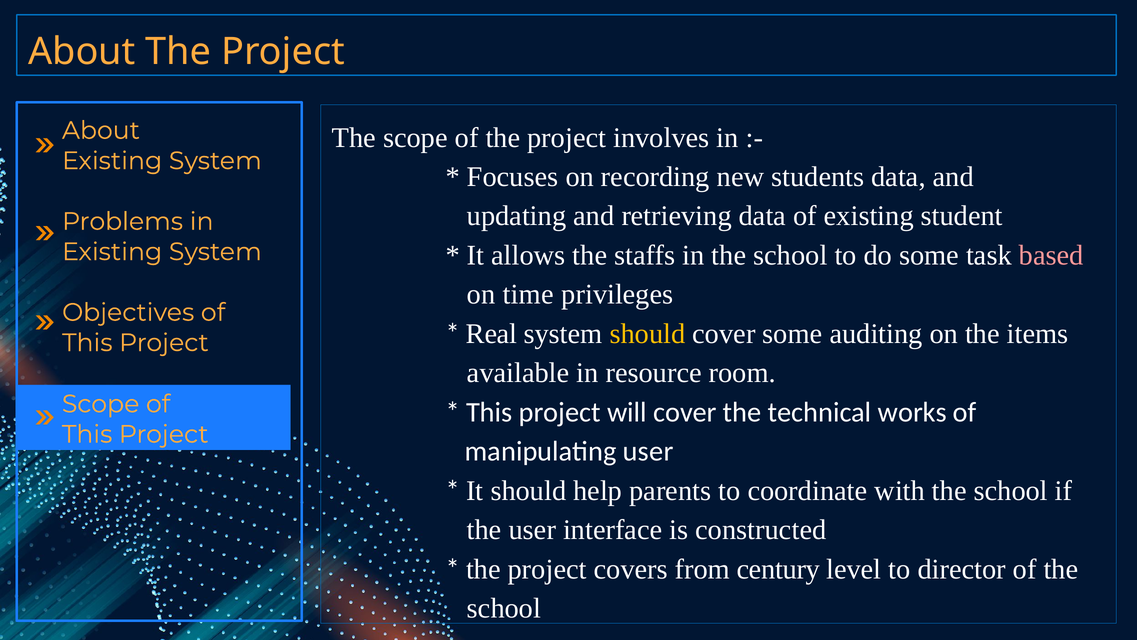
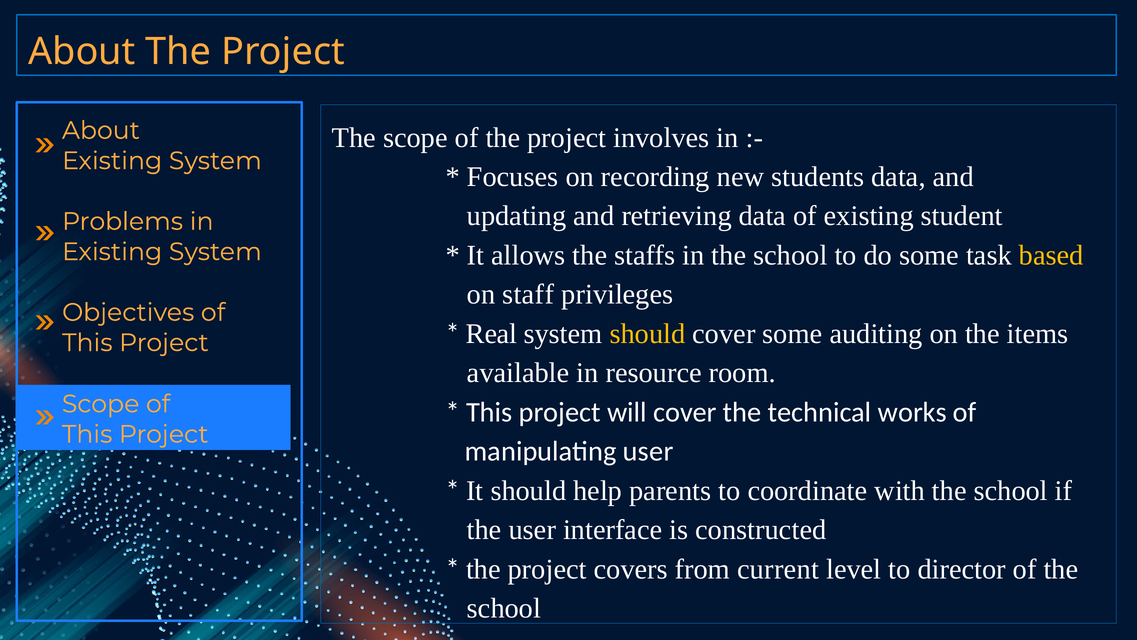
based colour: pink -> yellow
time: time -> staff
century: century -> current
